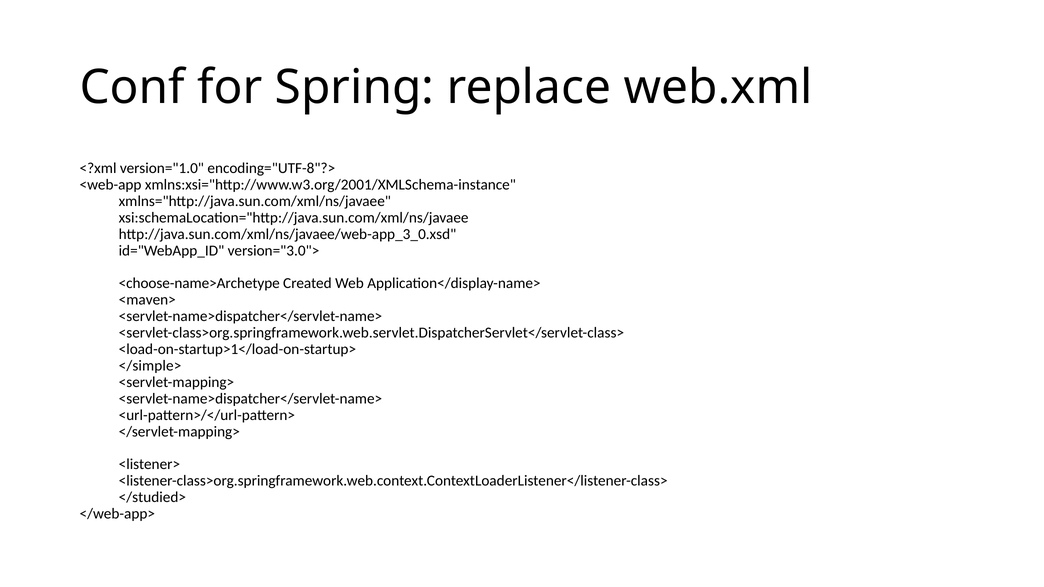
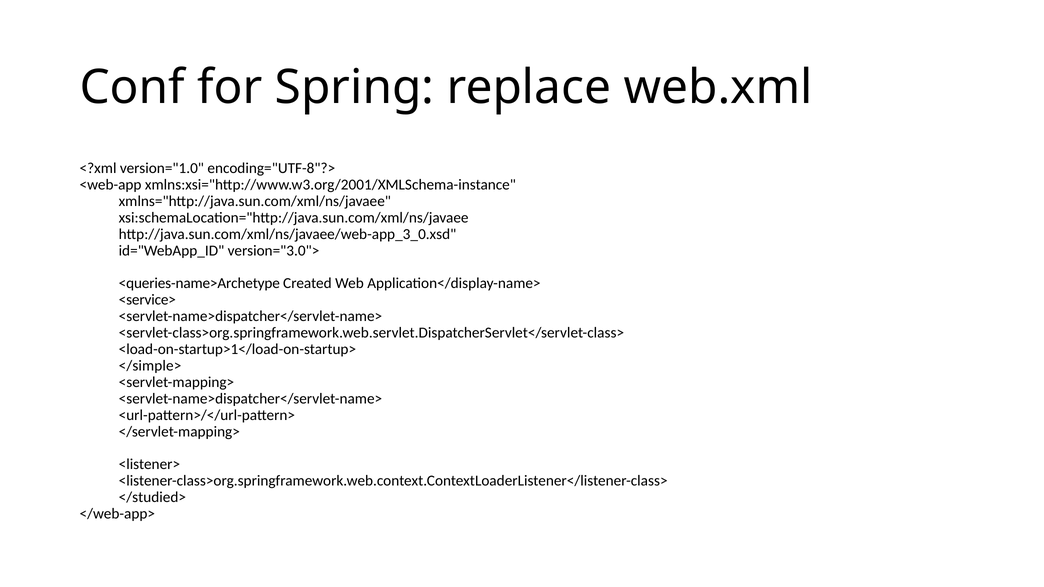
<choose-name>Archetype: <choose-name>Archetype -> <queries-name>Archetype
<maven>: <maven> -> <service>
